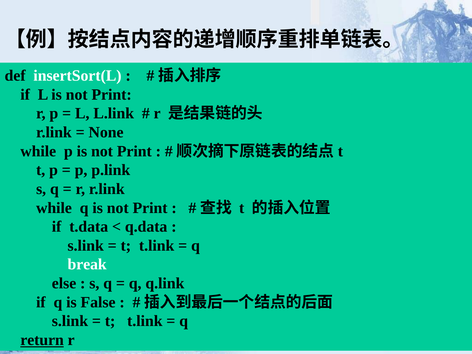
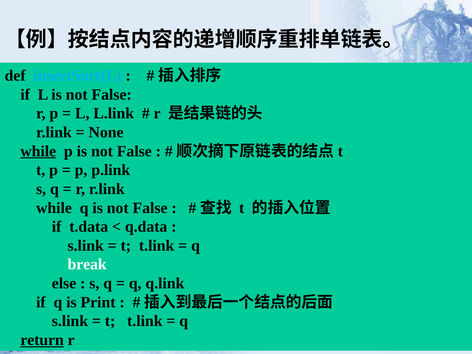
insertSort(L colour: white -> light blue
L is not Print: Print -> False
while at (38, 151) underline: none -> present
p is not Print: Print -> False
q is not Print: Print -> False
False: False -> Print
